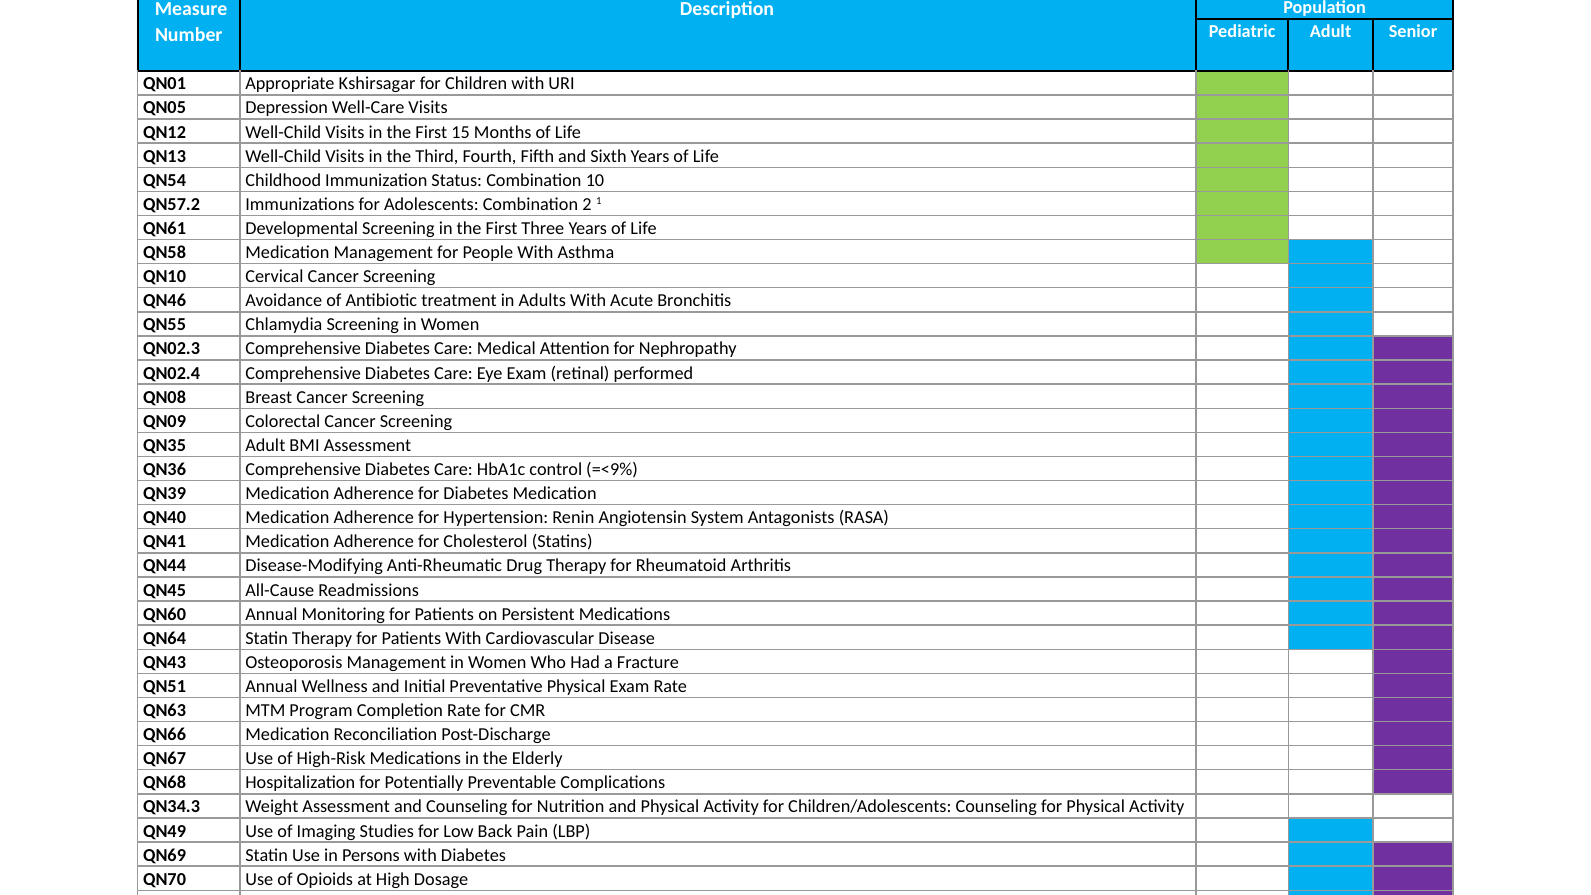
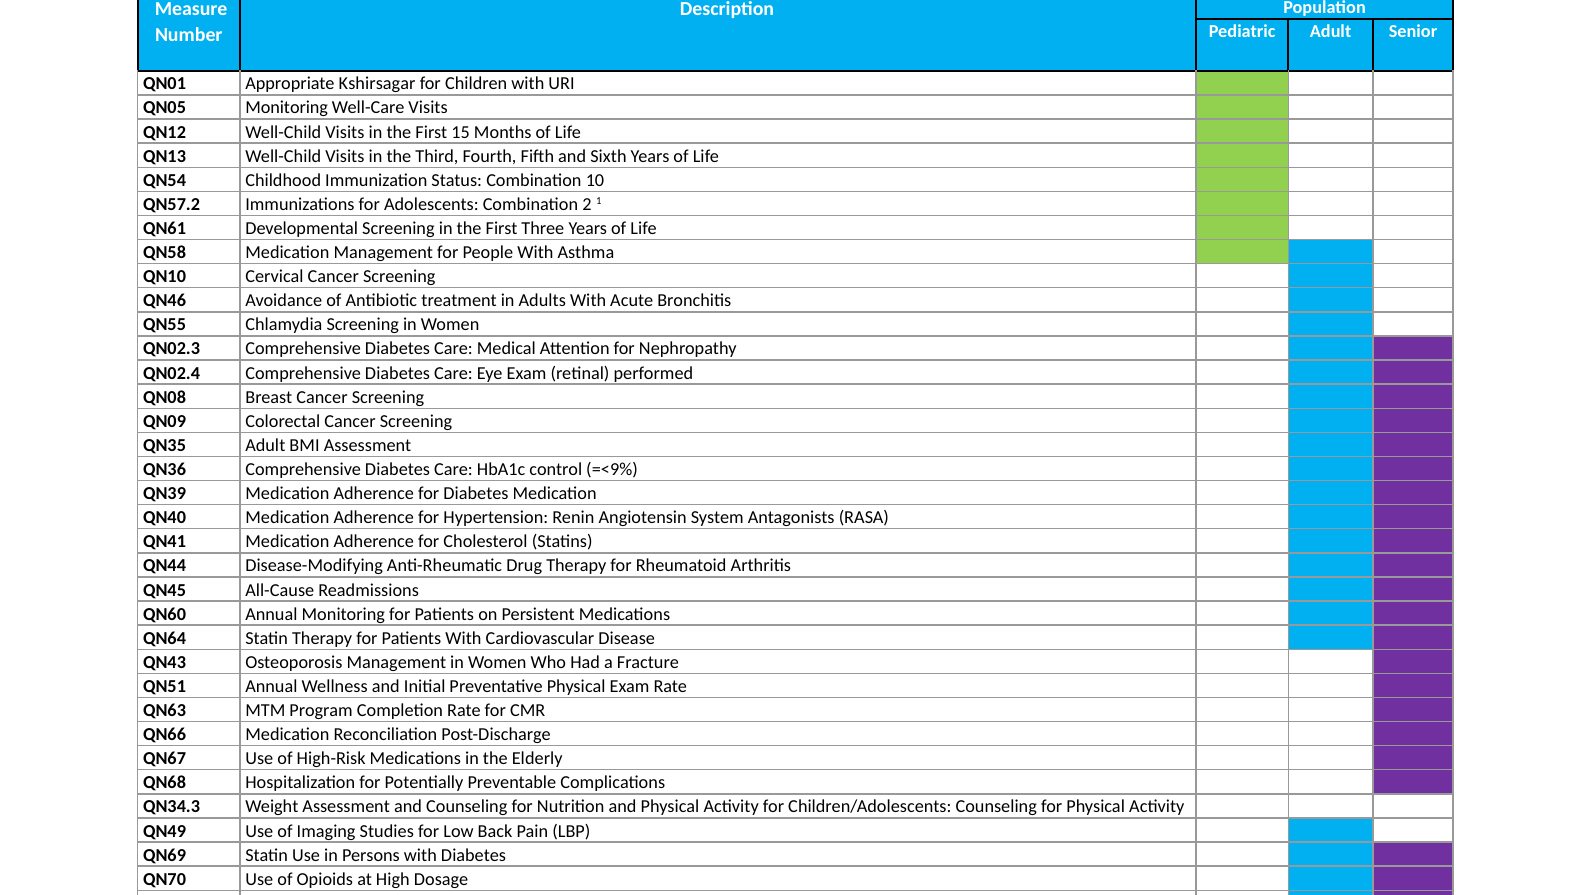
QN05 Depression: Depression -> Monitoring
